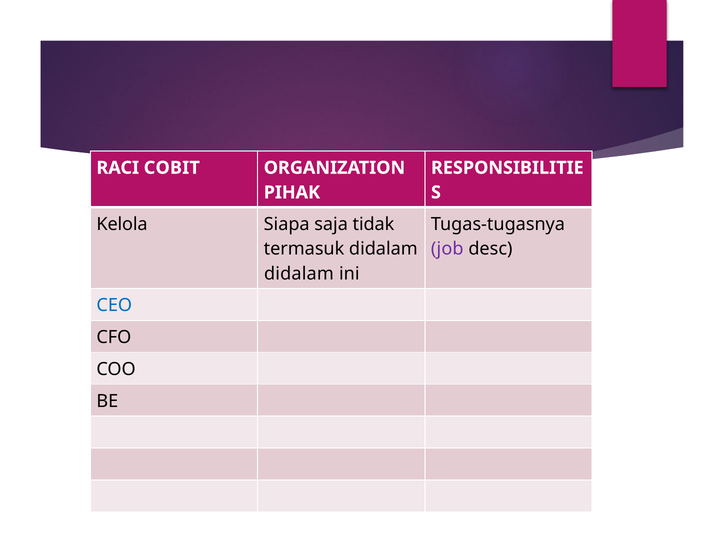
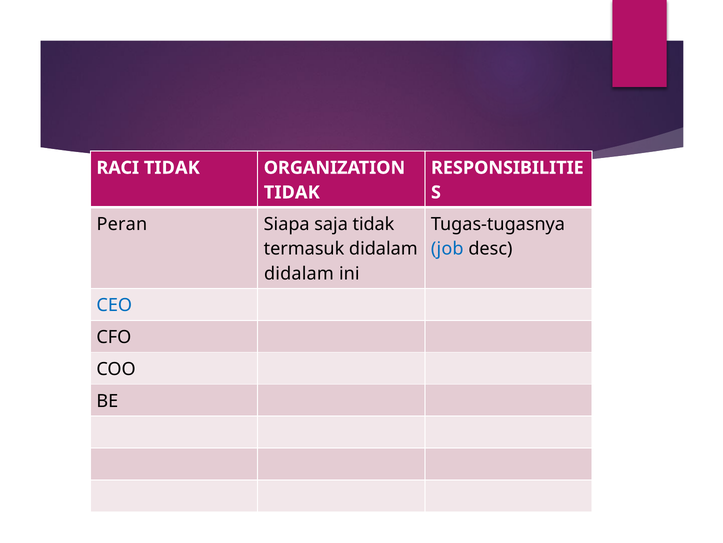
RACI COBIT: COBIT -> TIDAK
PIHAK at (292, 192): PIHAK -> TIDAK
Kelola: Kelola -> Peran
job colour: purple -> blue
